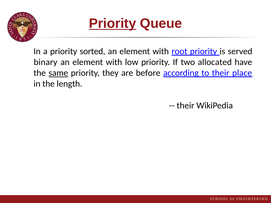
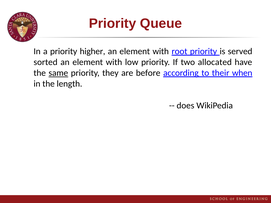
Priority at (113, 24) underline: present -> none
sorted: sorted -> higher
binary: binary -> sorted
place: place -> when
their at (185, 106): their -> does
